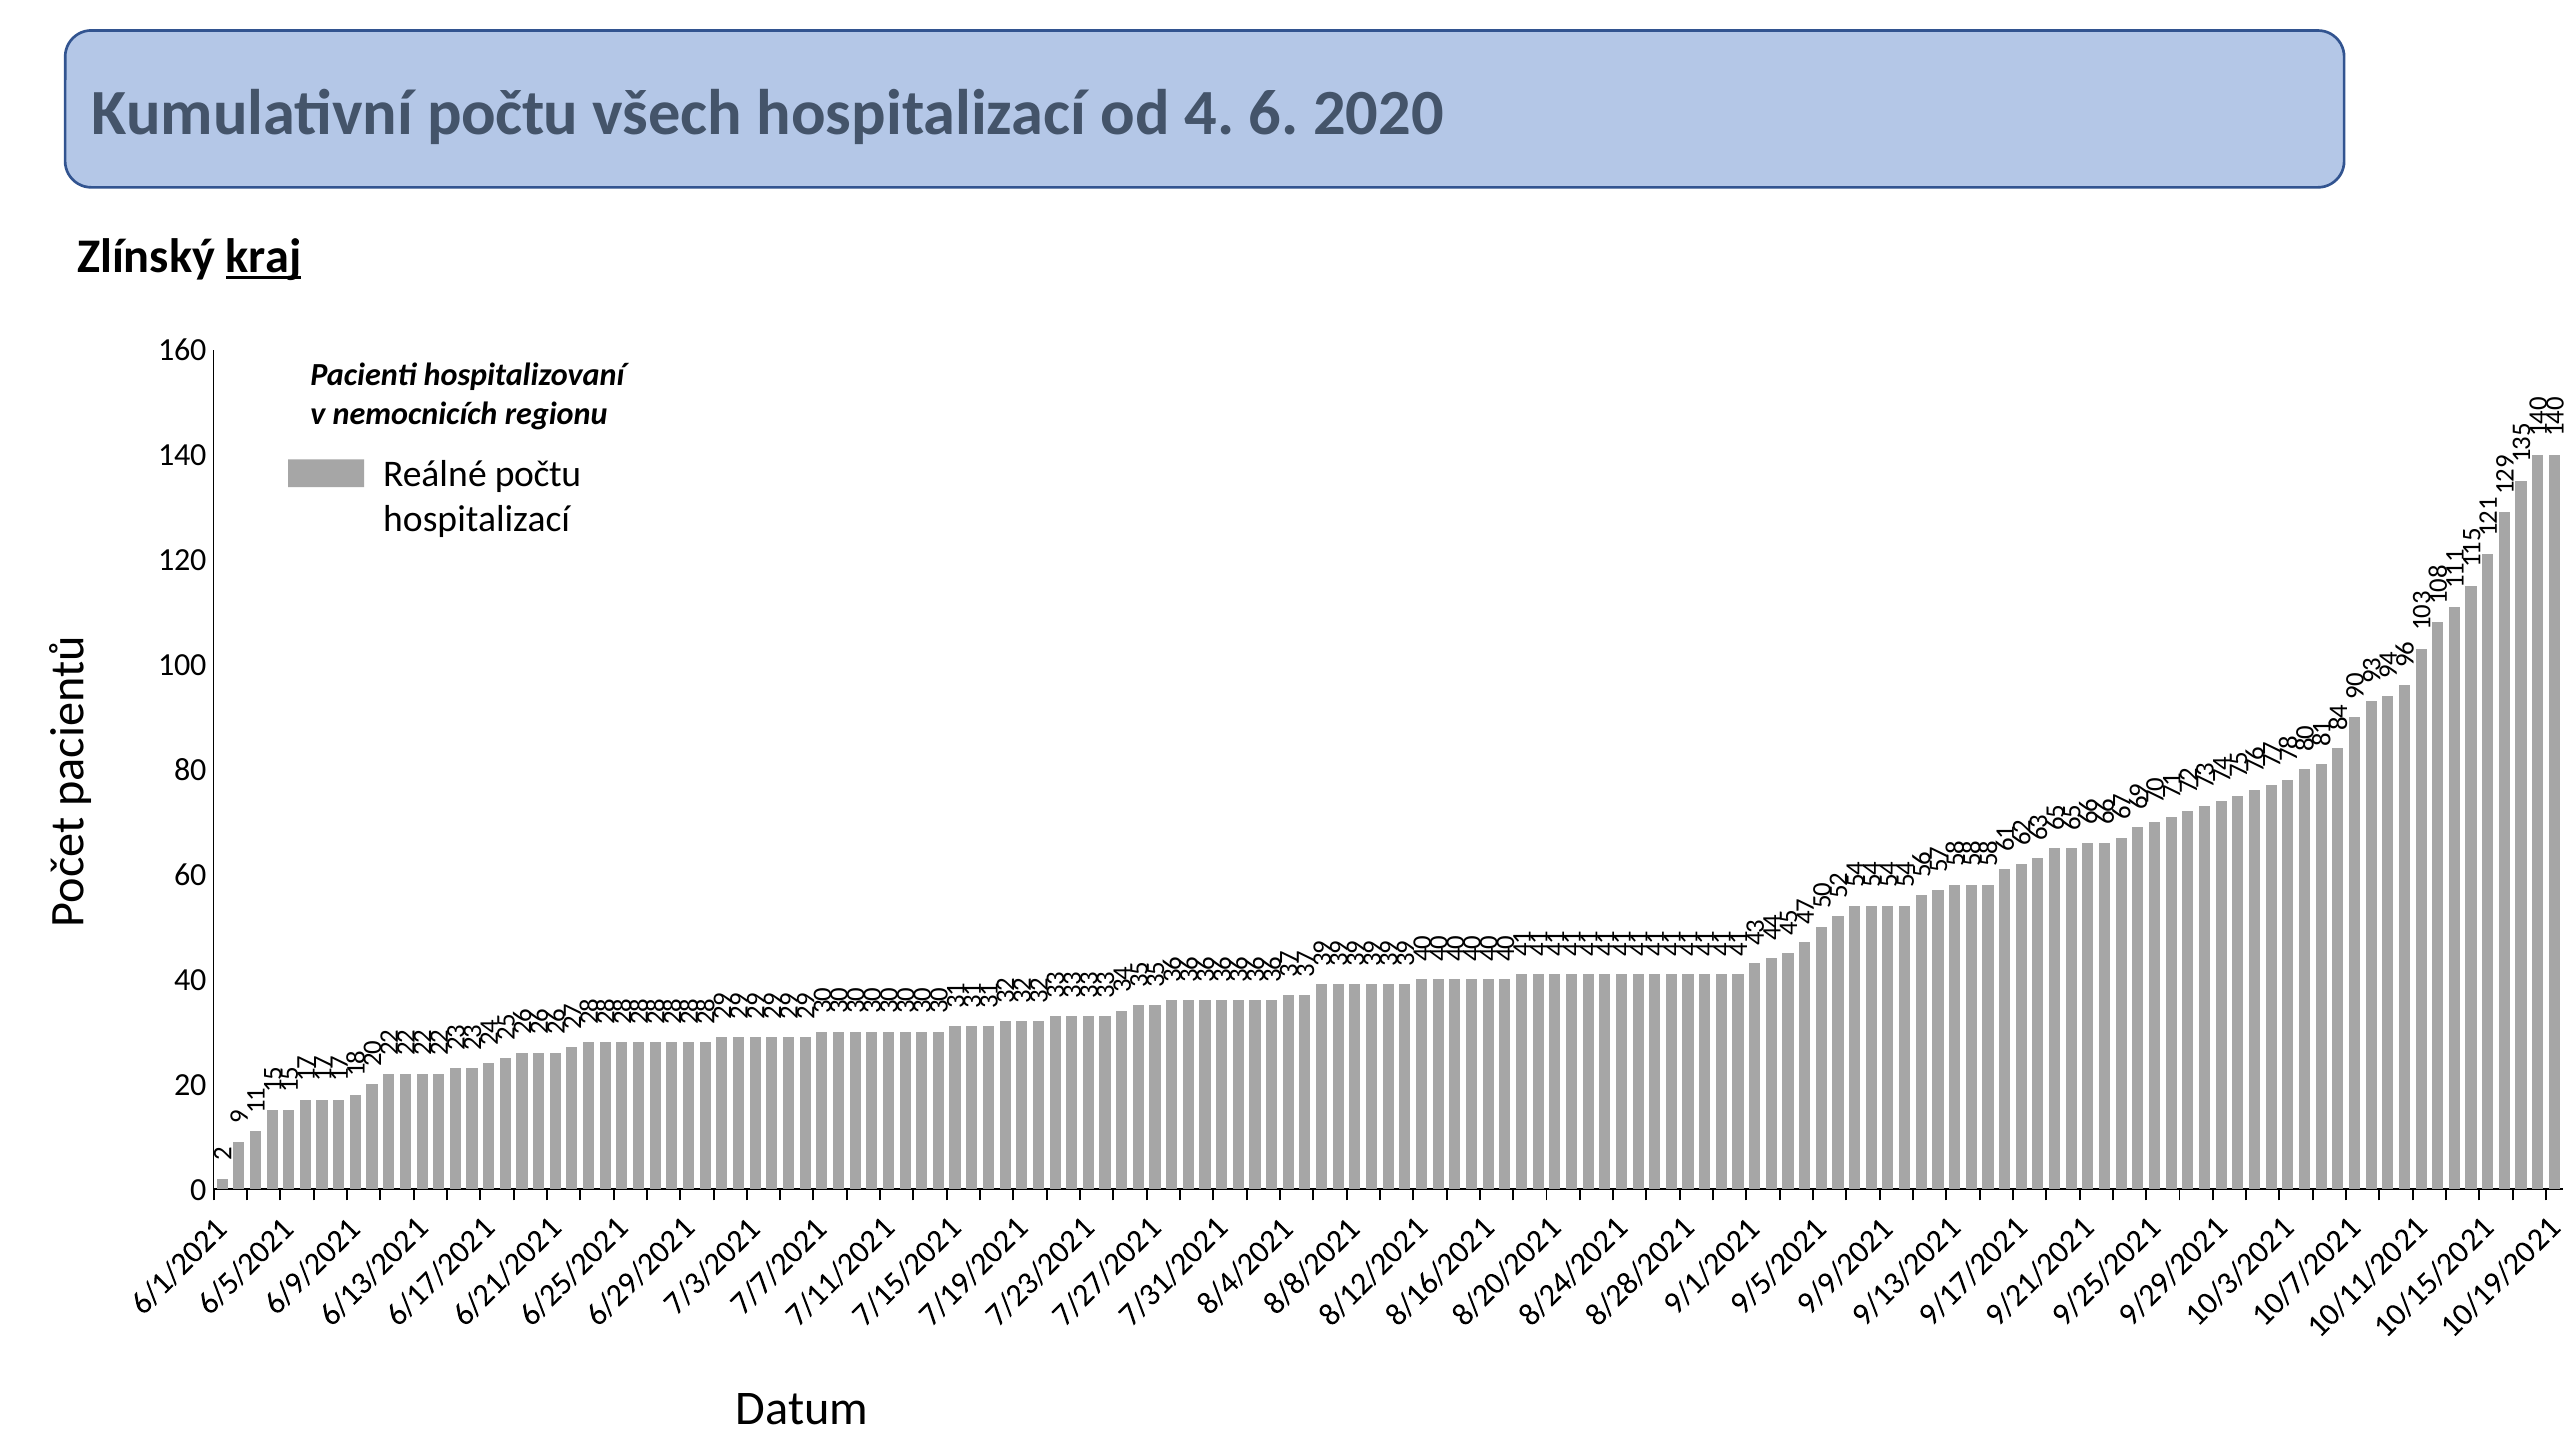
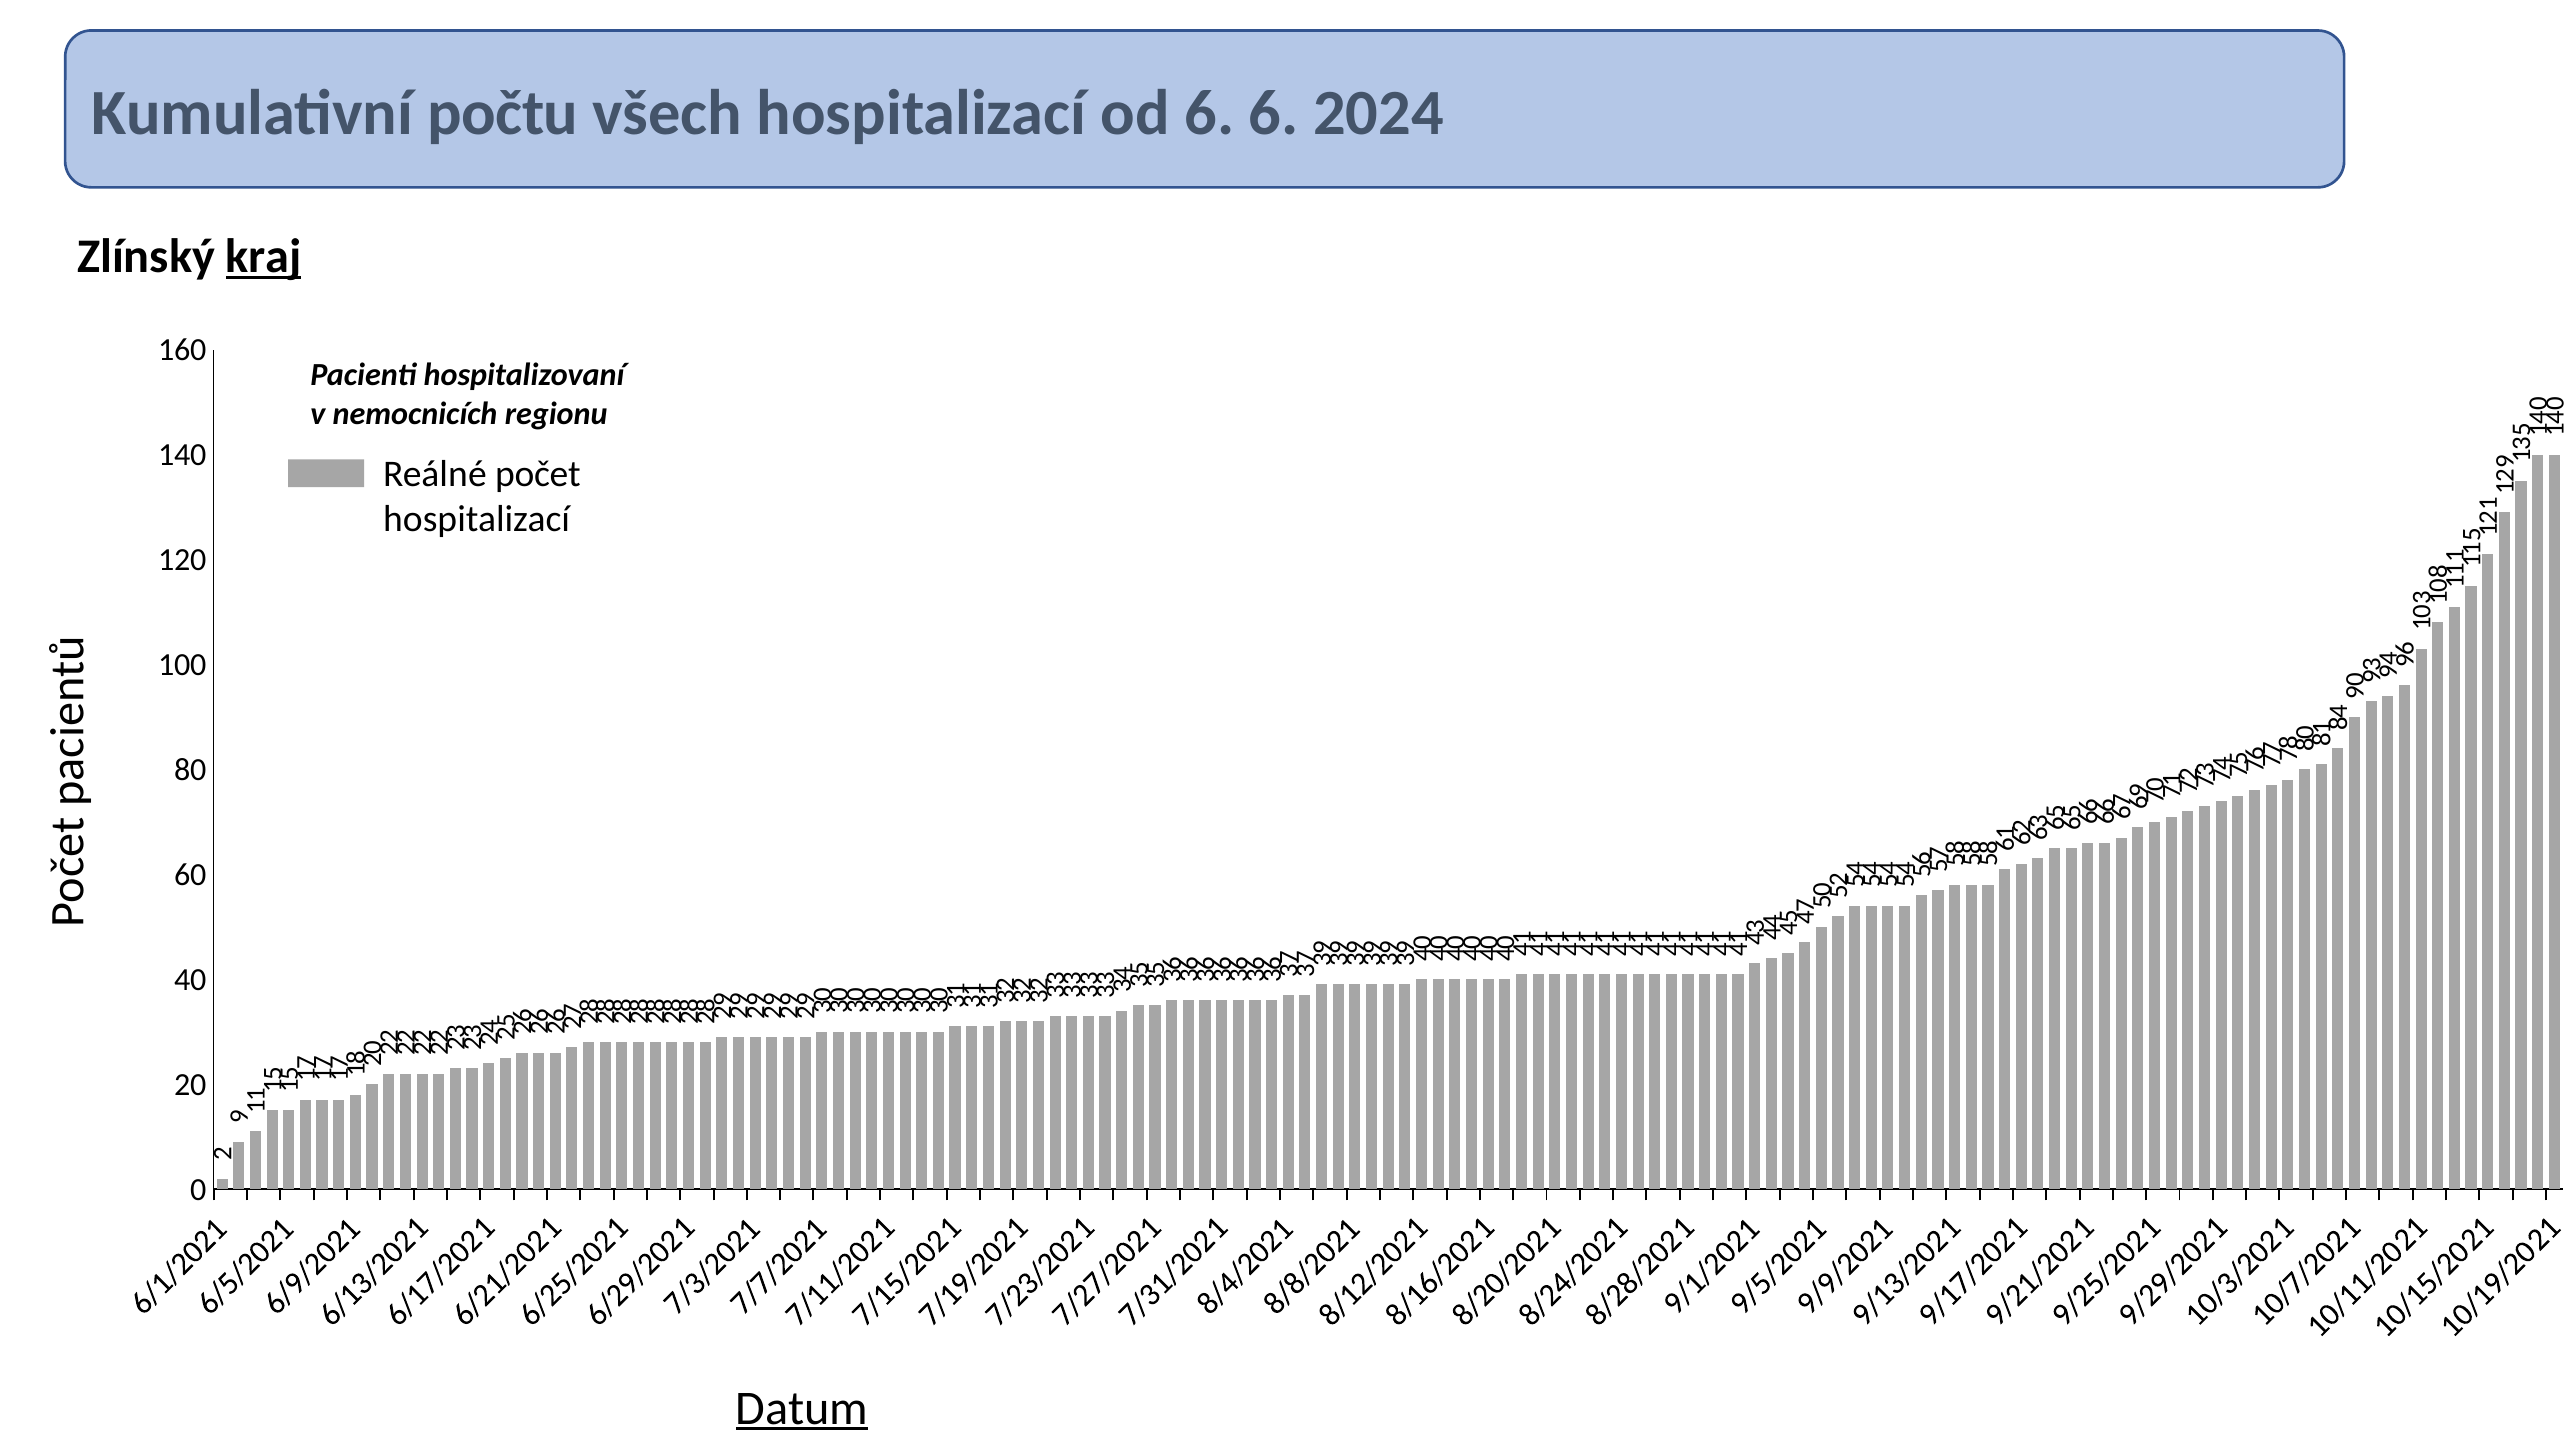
od 4: 4 -> 6
2020: 2020 -> 2024
Reálné počtu: počtu -> počet
Datum underline: none -> present
